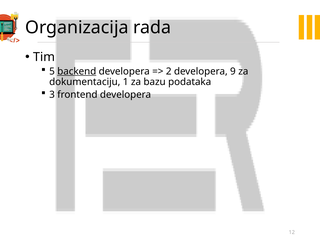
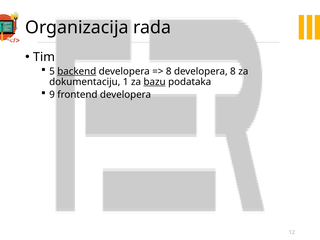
2 at (169, 71): 2 -> 8
developera 9: 9 -> 8
bazu underline: none -> present
3: 3 -> 9
